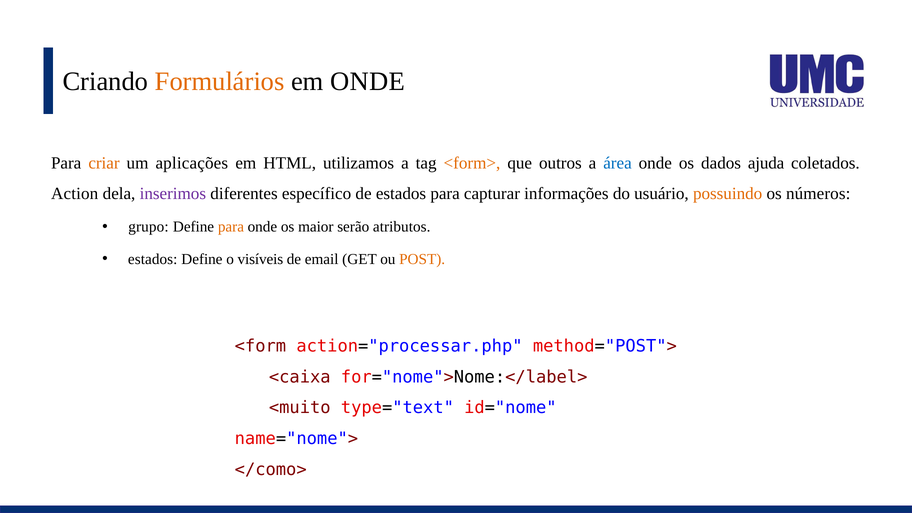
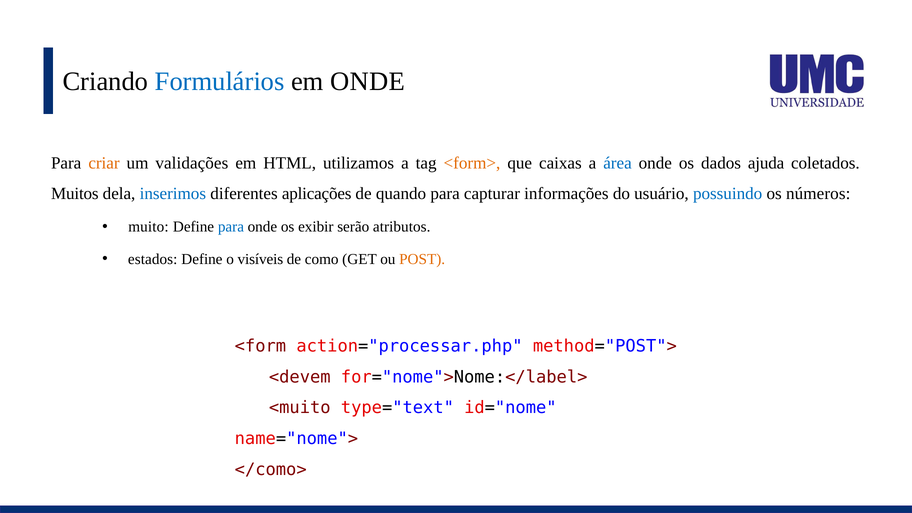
Formulários colour: orange -> blue
aplicações: aplicações -> validações
outros: outros -> caixas
Action: Action -> Muitos
inserimos colour: purple -> blue
específico: específico -> aplicações
de estados: estados -> quando
possuindo colour: orange -> blue
grupo: grupo -> muito
para at (231, 227) colour: orange -> blue
maior: maior -> exibir
email: email -> como
<caixa: <caixa -> <devem
